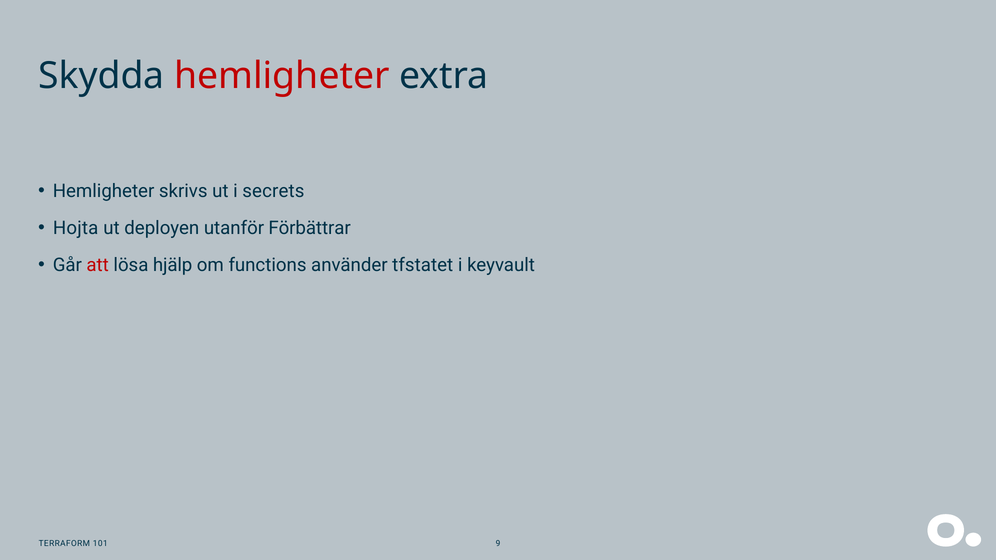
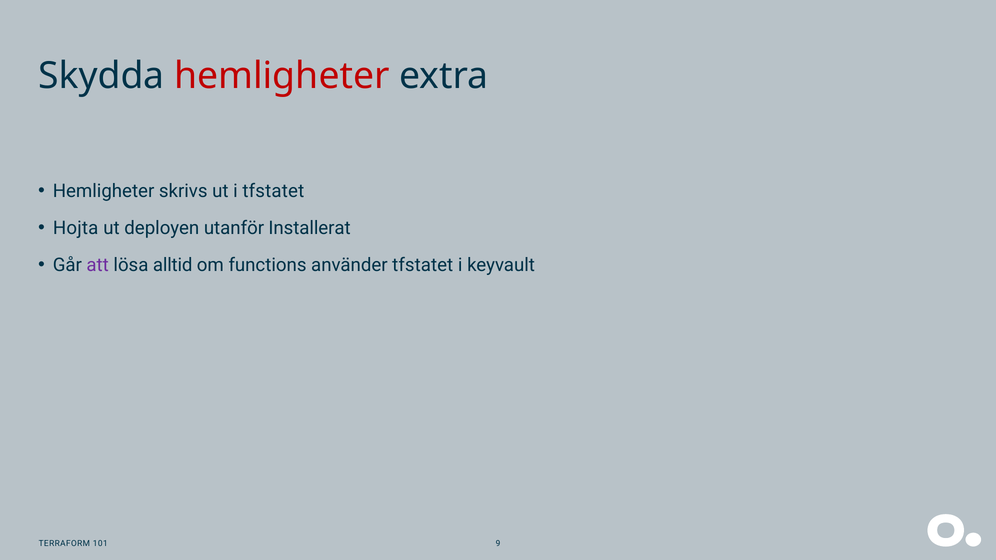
i secrets: secrets -> tfstatet
Förbättrar: Förbättrar -> Installerat
att colour: red -> purple
hjälp: hjälp -> alltid
